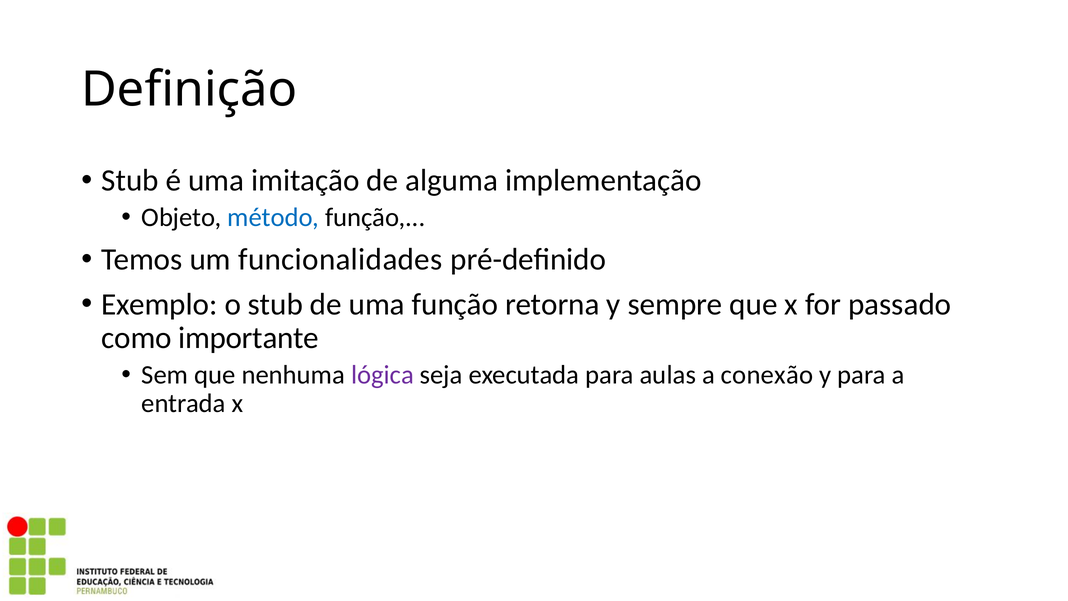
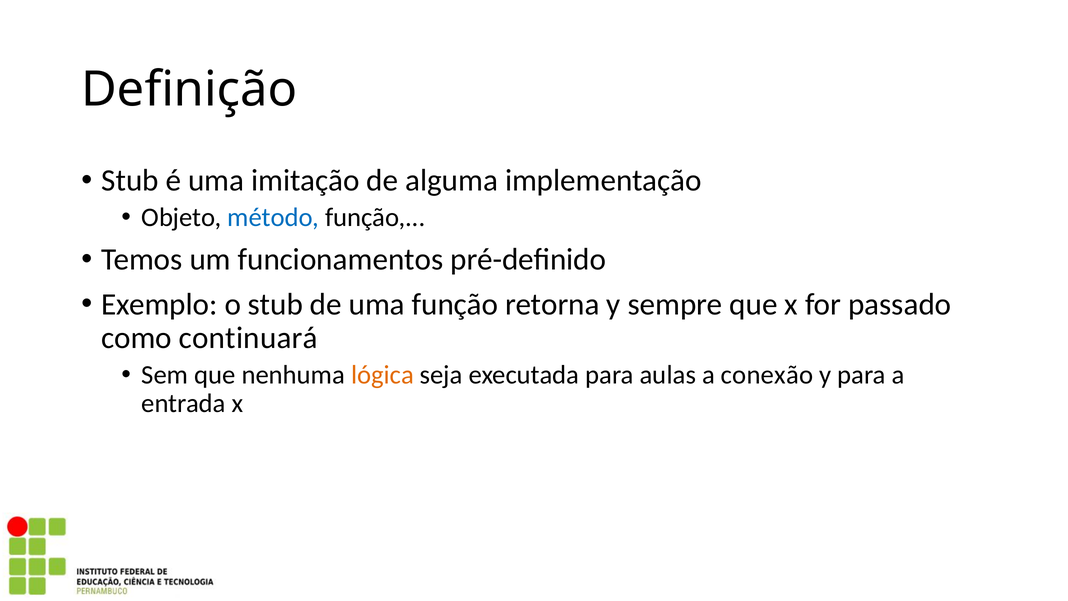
funcionalidades: funcionalidades -> funcionamentos
importante: importante -> continuará
lógica colour: purple -> orange
